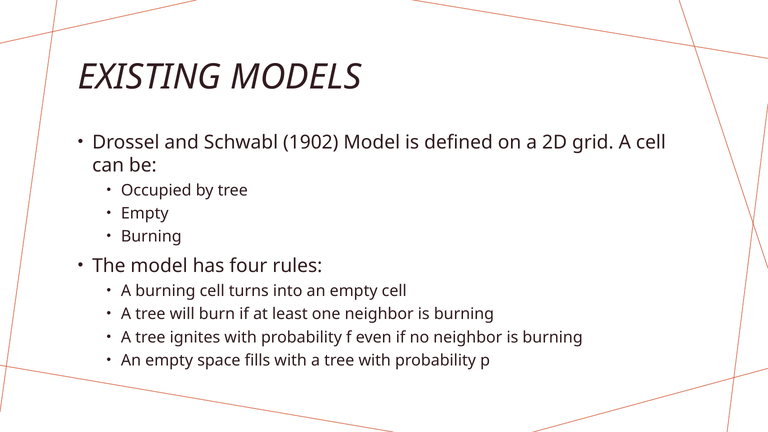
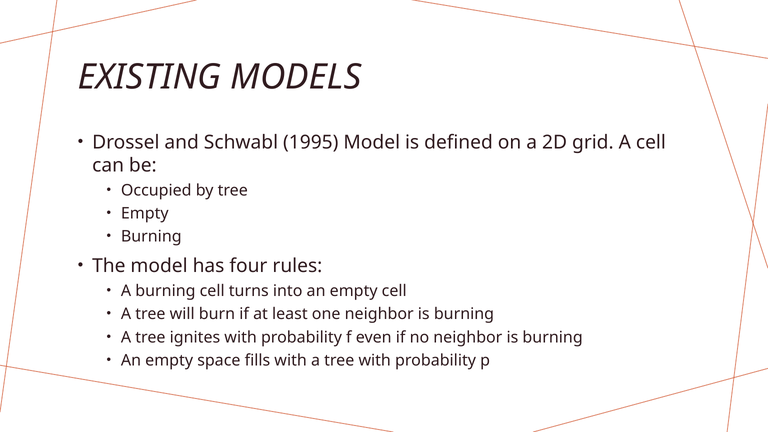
1902: 1902 -> 1995
